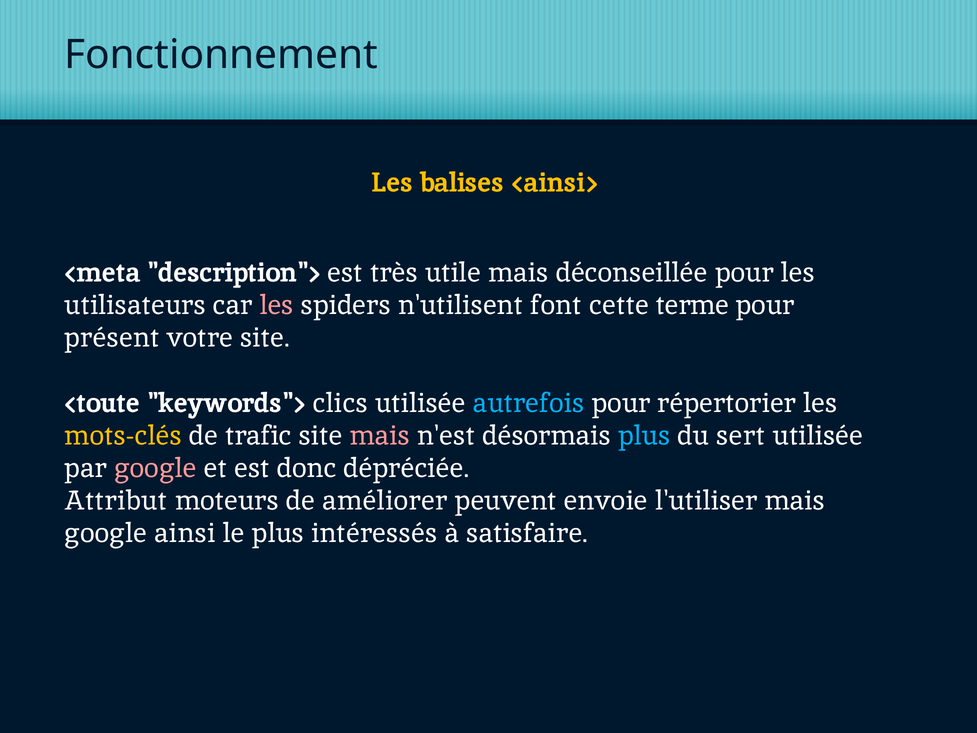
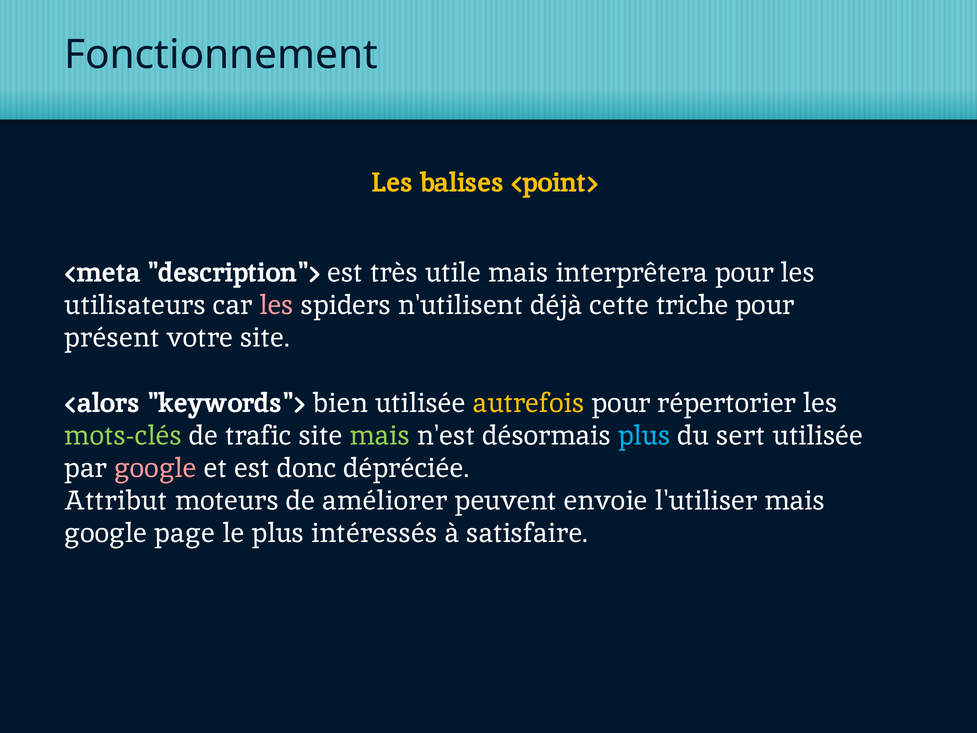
<ainsi>: <ainsi> -> <point>
déconseillée: déconseillée -> interprêtera
font: font -> déjà
terme: terme -> triche
<toute: <toute -> <alors
clics: clics -> bien
autrefois colour: light blue -> yellow
mots-clés colour: yellow -> light green
mais at (380, 436) colour: pink -> light green
ainsi: ainsi -> page
